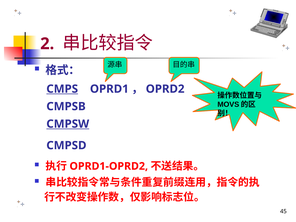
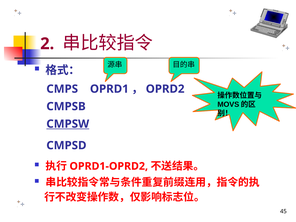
CMPS underline: present -> none
